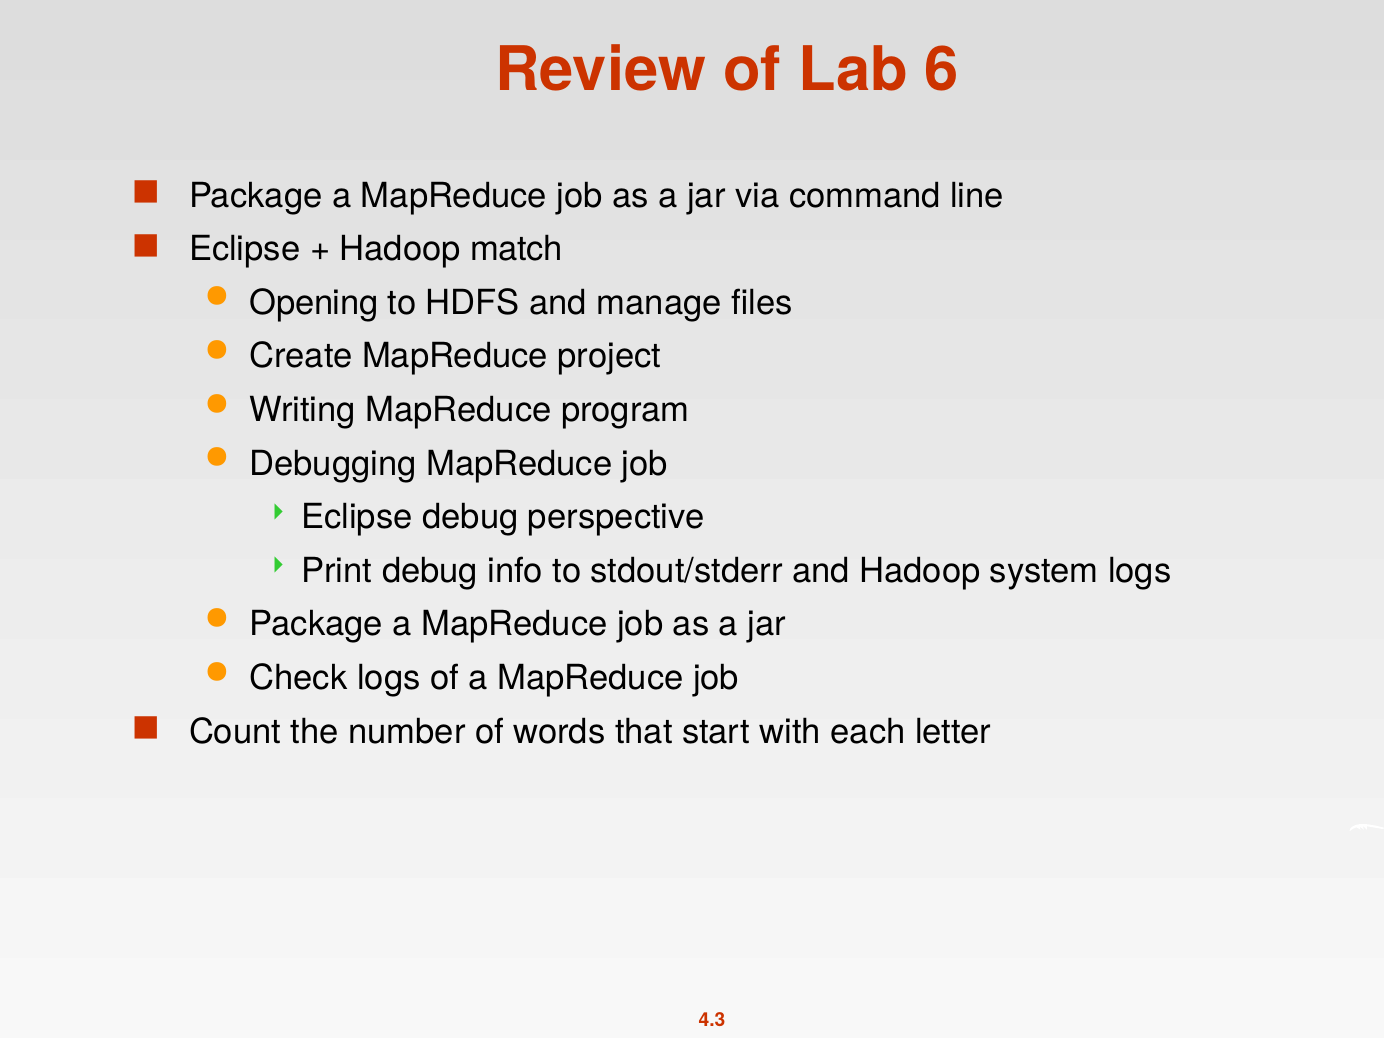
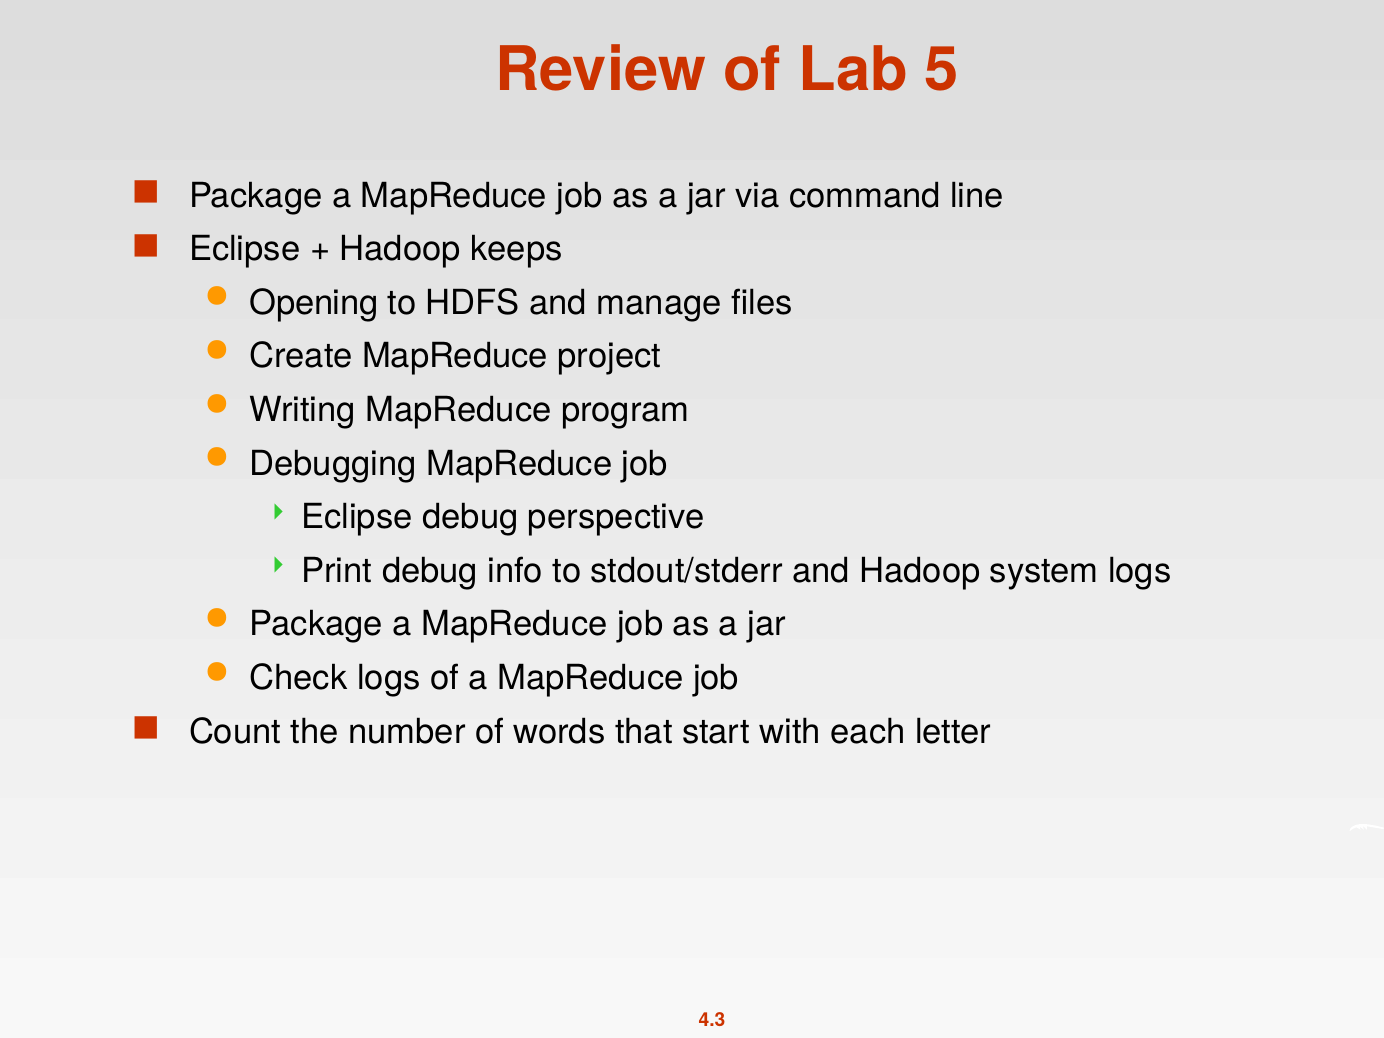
6: 6 -> 5
match: match -> keeps
